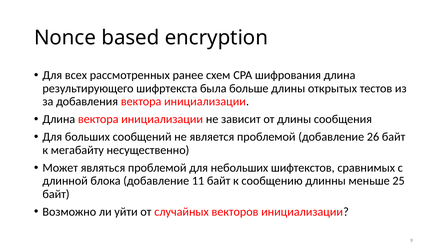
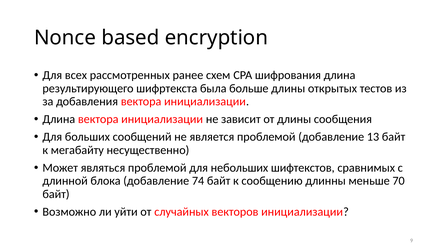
26: 26 -> 13
11: 11 -> 74
25: 25 -> 70
